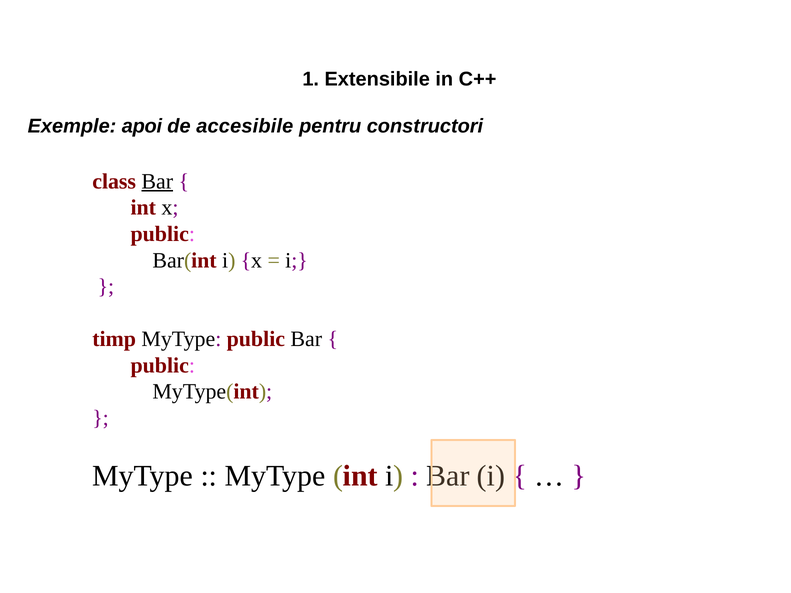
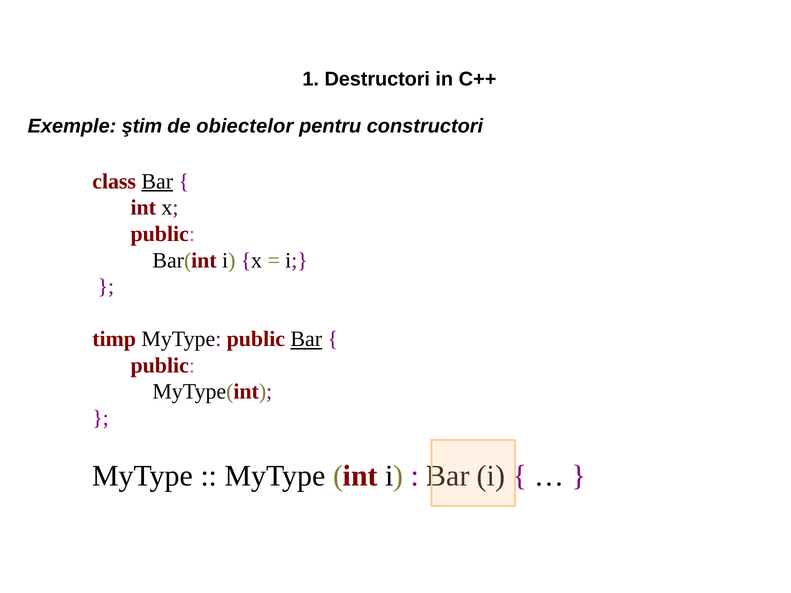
Extensibile: Extensibile -> Destructori
apoi: apoi -> ştim
accesibile: accesibile -> obiectelor
Bar at (306, 339) underline: none -> present
